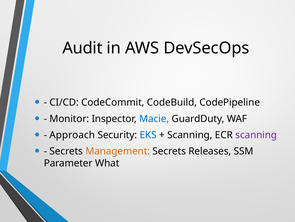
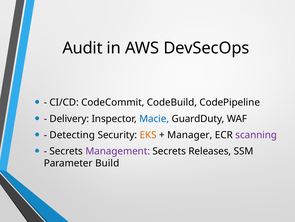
Monitor: Monitor -> Delivery
Approach: Approach -> Detecting
EKS colour: blue -> orange
Scanning at (190, 135): Scanning -> Manager
Management colour: orange -> purple
What: What -> Build
